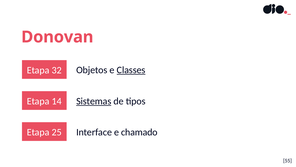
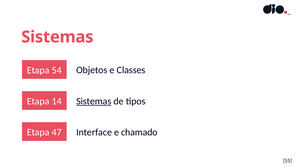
Donovan at (57, 37): Donovan -> Sistemas
32: 32 -> 54
Classes underline: present -> none
25: 25 -> 47
